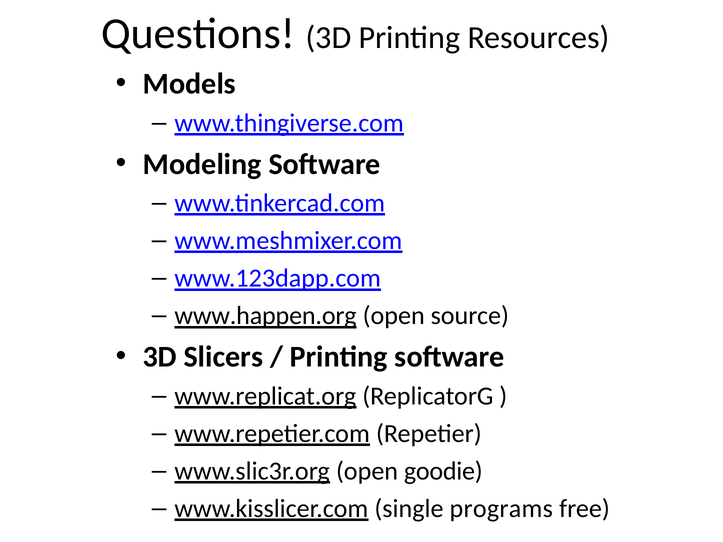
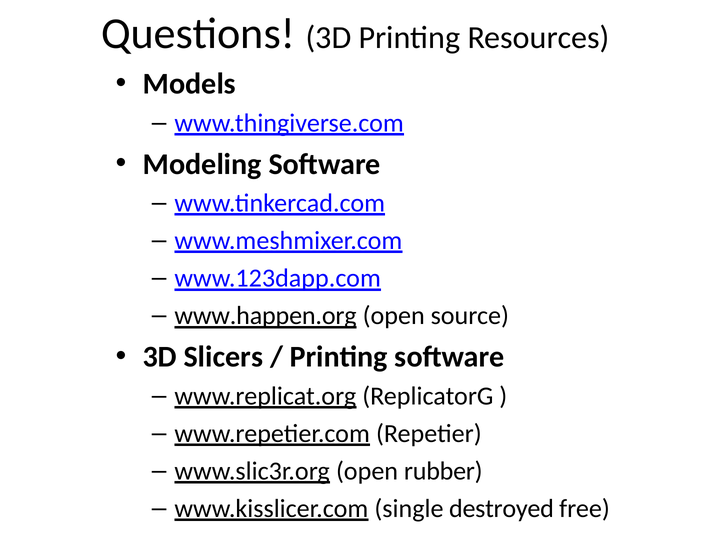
goodie: goodie -> rubber
programs: programs -> destroyed
